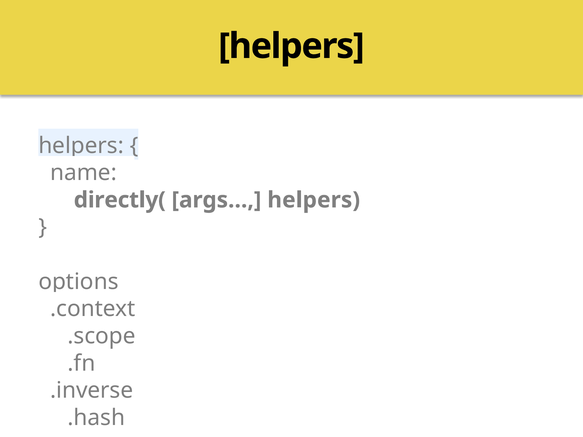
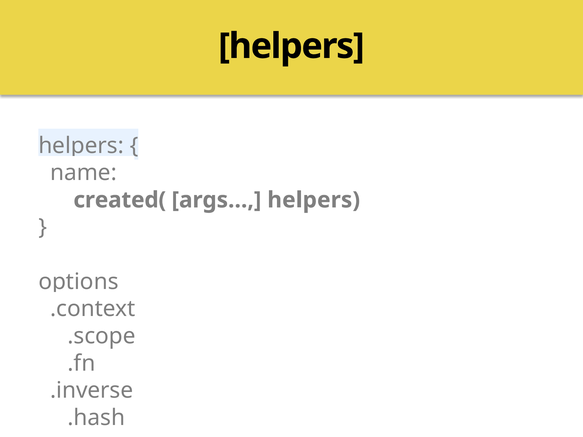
directly(: directly( -> created(
